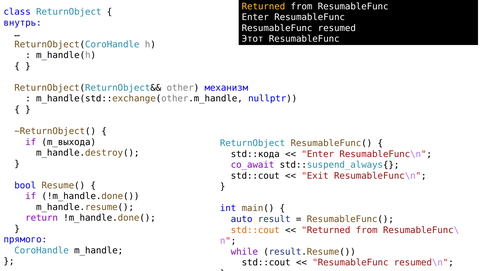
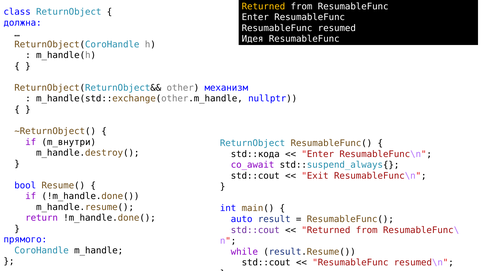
внутрь: внутрь -> должна
Этот: Этот -> Идея
m_выхода: m_выхода -> m_внутри
std::cout at (255, 230) colour: orange -> purple
